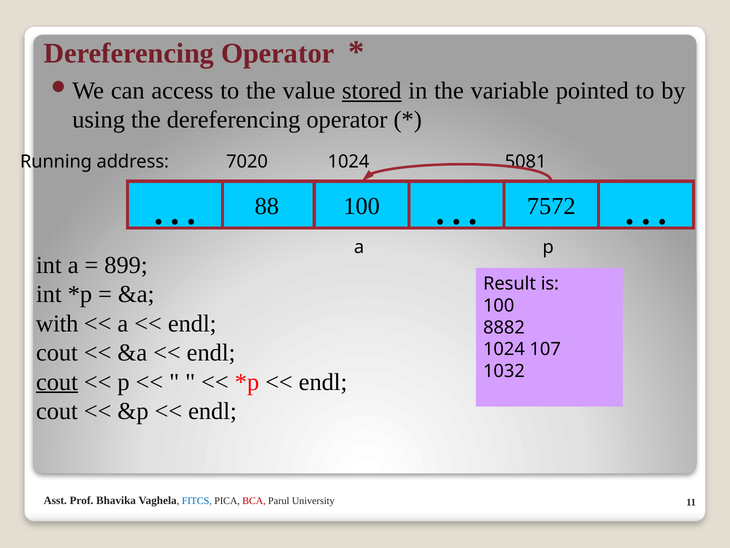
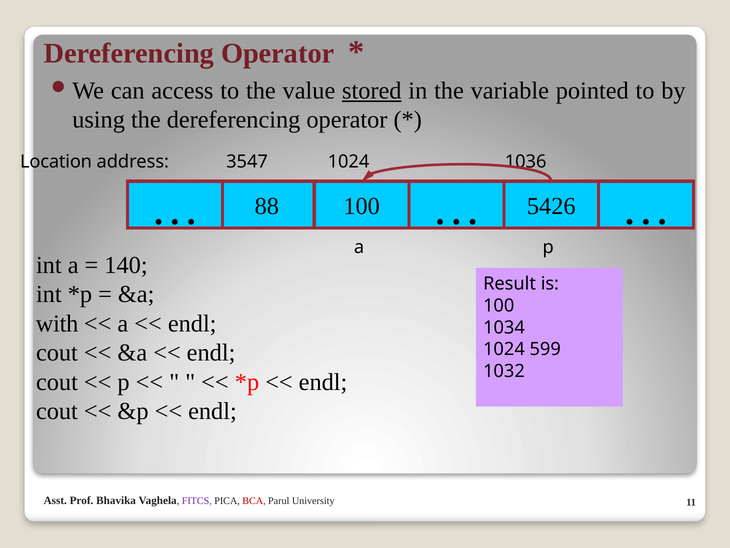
Running: Running -> Location
7020: 7020 -> 3547
5081: 5081 -> 1036
7572: 7572 -> 5426
899: 899 -> 140
8882: 8882 -> 1034
107: 107 -> 599
cout at (57, 382) underline: present -> none
FITCS colour: blue -> purple
